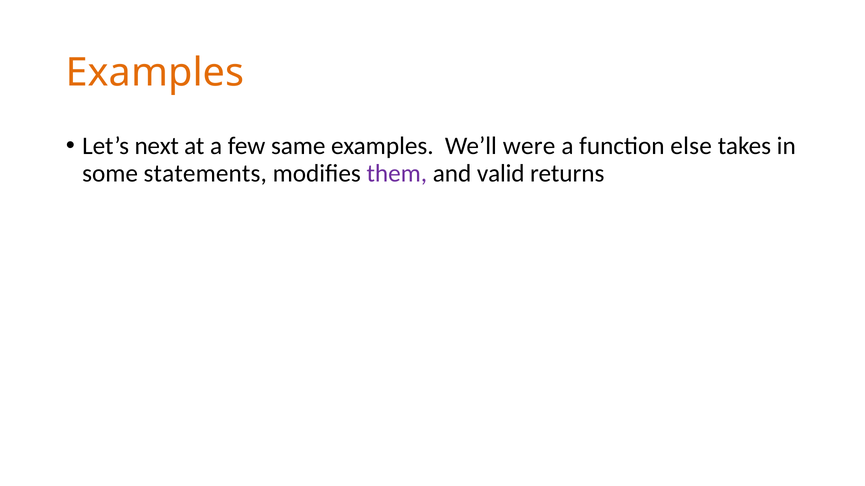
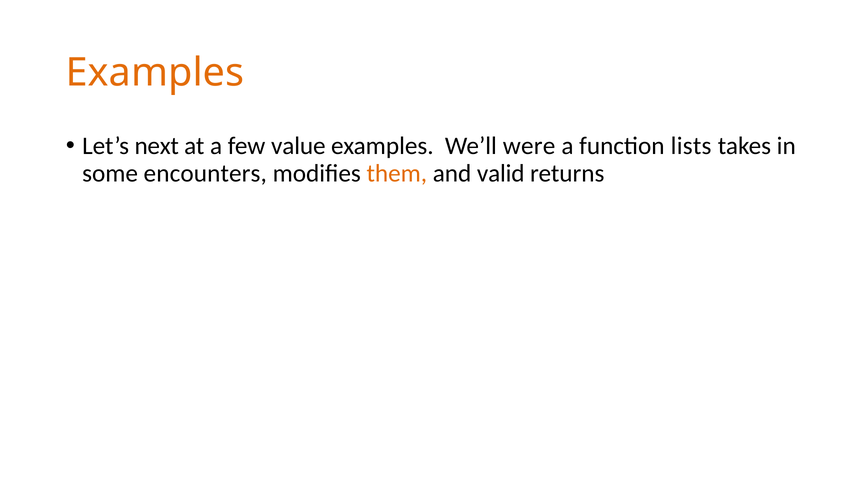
same: same -> value
else: else -> lists
statements: statements -> encounters
them colour: purple -> orange
